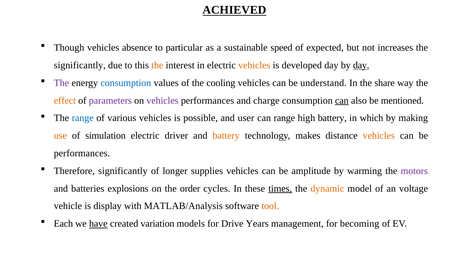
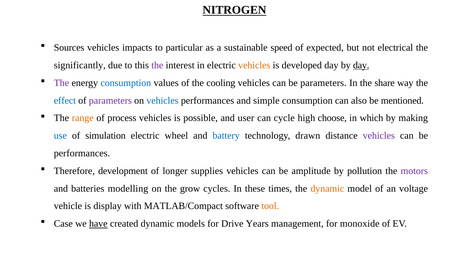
ACHIEVED: ACHIEVED -> NITROGEN
Though: Though -> Sources
absence: absence -> impacts
increases: increases -> electrical
the at (157, 65) colour: orange -> purple
be understand: understand -> parameters
effect colour: orange -> blue
vehicles at (162, 100) colour: purple -> blue
charge: charge -> simple
can at (342, 100) underline: present -> none
range at (83, 118) colour: blue -> orange
various: various -> process
can range: range -> cycle
high battery: battery -> choose
use colour: orange -> blue
driver: driver -> wheel
battery at (226, 136) colour: orange -> blue
makes: makes -> drawn
vehicles at (379, 136) colour: orange -> purple
Therefore significantly: significantly -> development
warming: warming -> pollution
explosions: explosions -> modelling
order: order -> grow
times underline: present -> none
MATLAB/Analysis: MATLAB/Analysis -> MATLAB/Compact
Each: Each -> Case
created variation: variation -> dynamic
becoming: becoming -> monoxide
